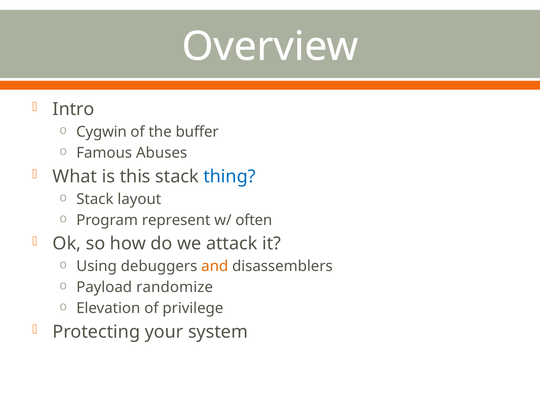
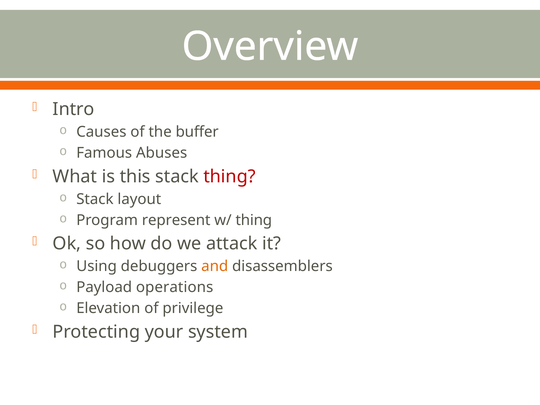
Cygwin: Cygwin -> Causes
thing at (230, 176) colour: blue -> red
w/ often: often -> thing
randomize: randomize -> operations
